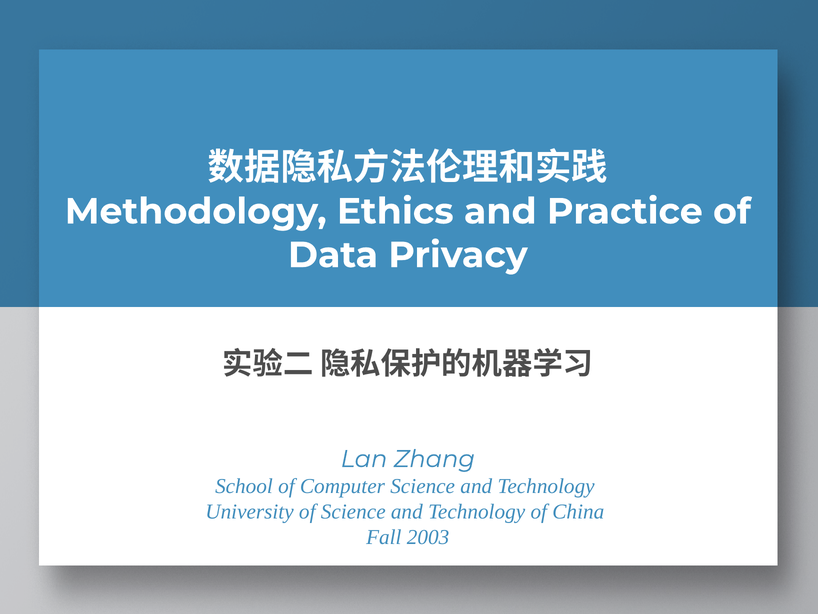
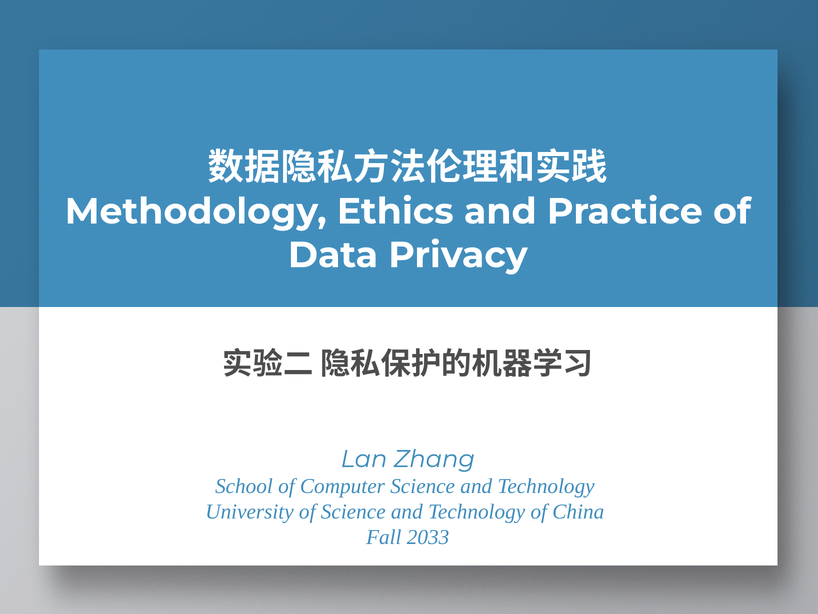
2003: 2003 -> 2033
